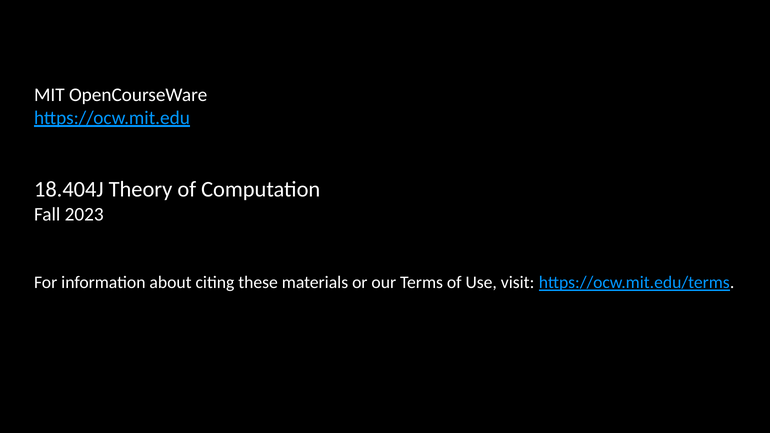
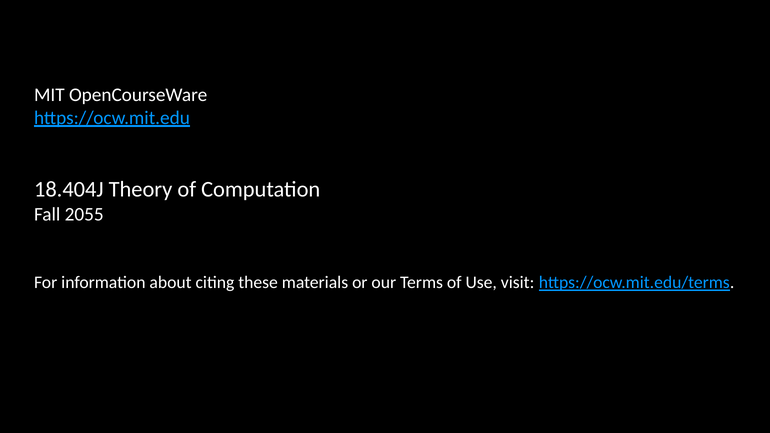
2023: 2023 -> 2055
